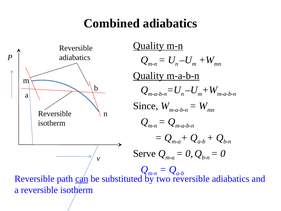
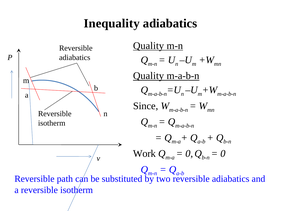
Combined: Combined -> Inequality
Serve: Serve -> Work
can underline: present -> none
